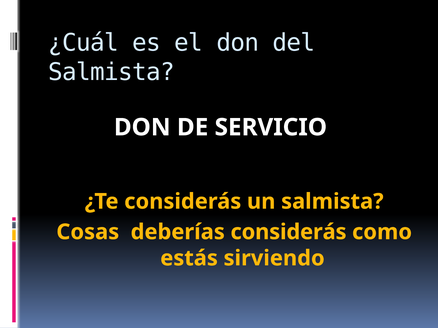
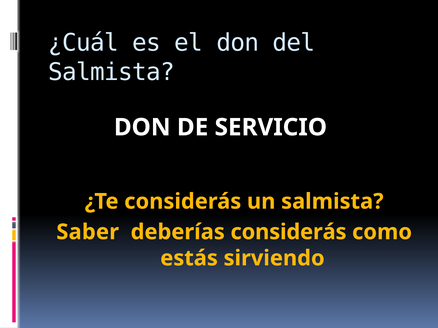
Cosas: Cosas -> Saber
